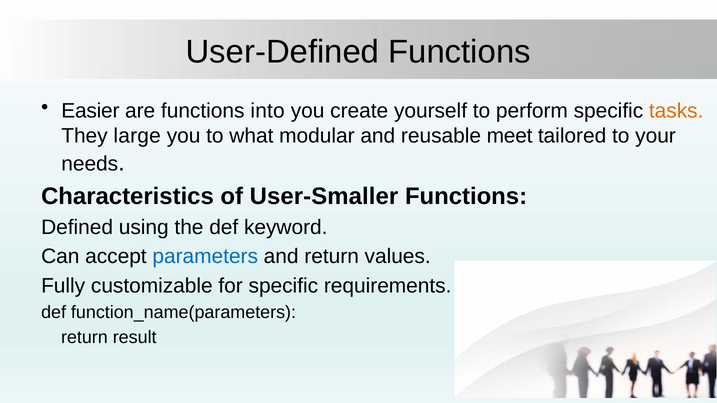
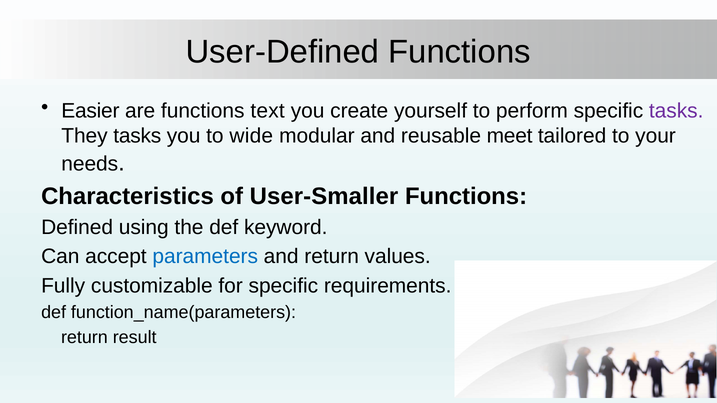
into: into -> text
tasks at (676, 111) colour: orange -> purple
They large: large -> tasks
what: what -> wide
